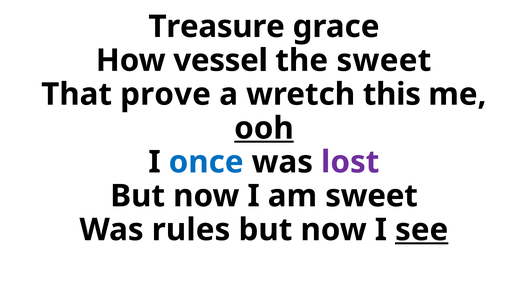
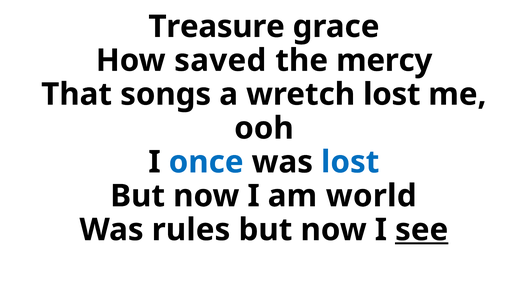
vessel: vessel -> saved
the sweet: sweet -> mercy
prove: prove -> songs
wretch this: this -> lost
ooh underline: present -> none
lost at (350, 162) colour: purple -> blue
am sweet: sweet -> world
